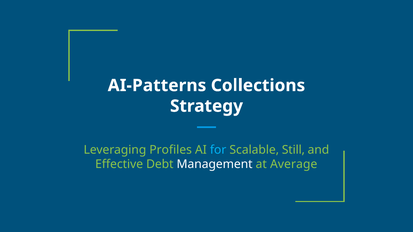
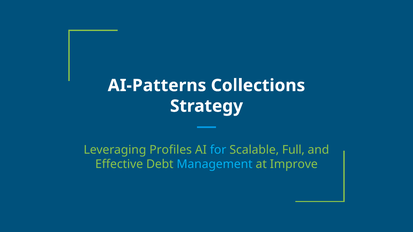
Still: Still -> Full
Management colour: white -> light blue
Average: Average -> Improve
